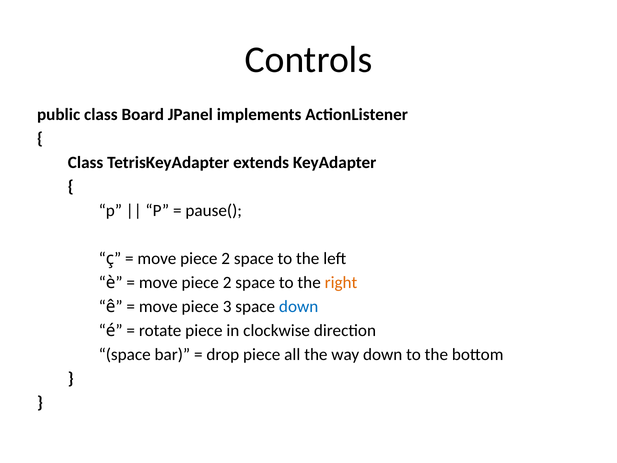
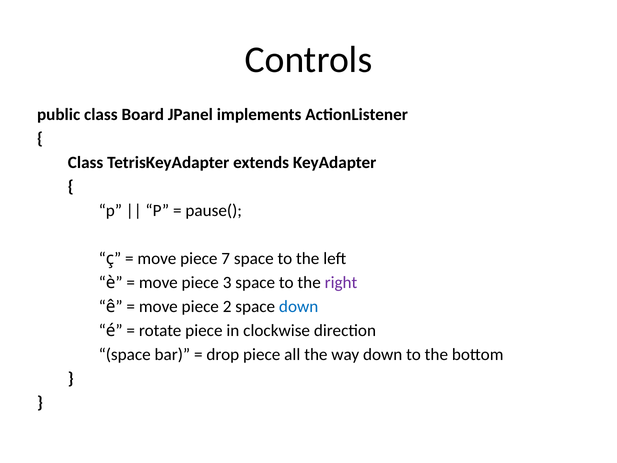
2 at (226, 258): 2 -> 7
2 at (227, 282): 2 -> 3
right colour: orange -> purple
3: 3 -> 2
